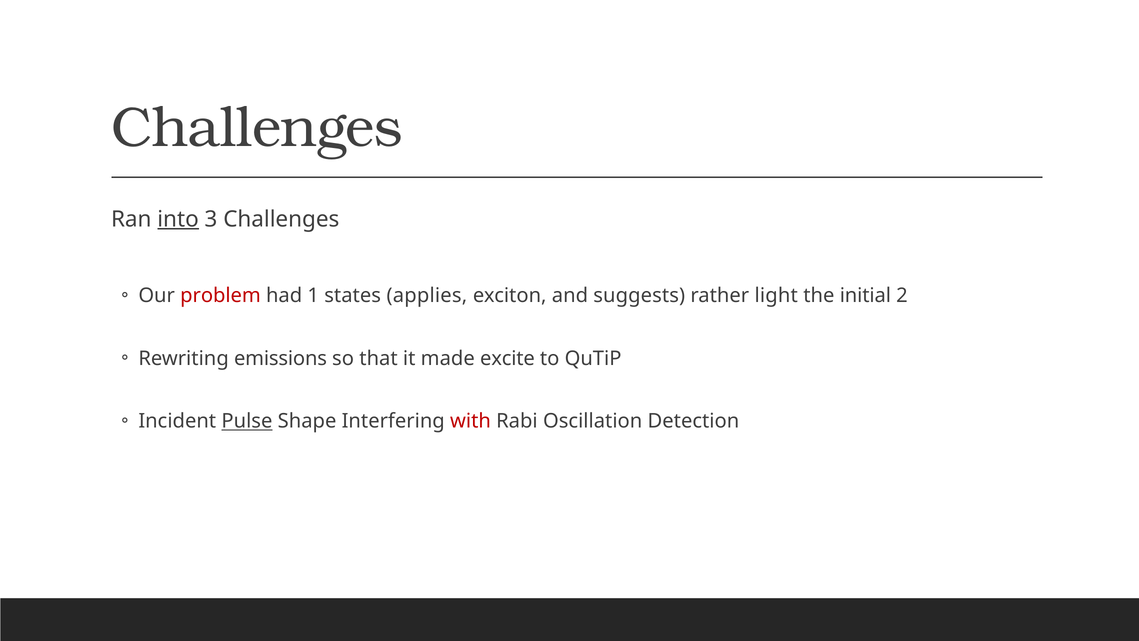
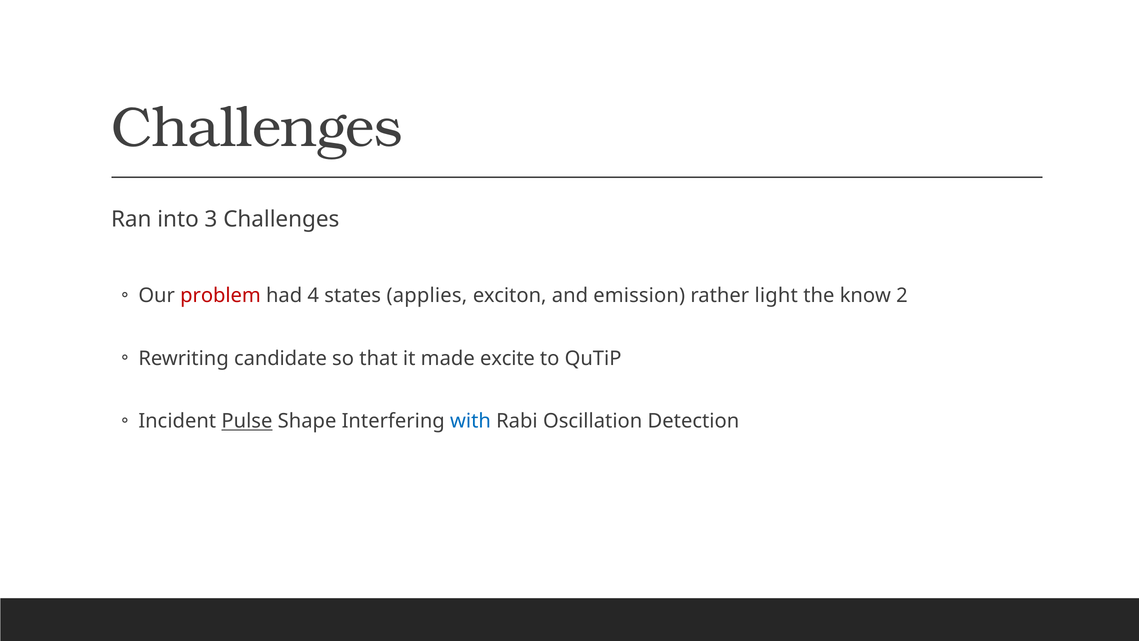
into underline: present -> none
1: 1 -> 4
suggests: suggests -> emission
initial: initial -> know
emissions: emissions -> candidate
with colour: red -> blue
